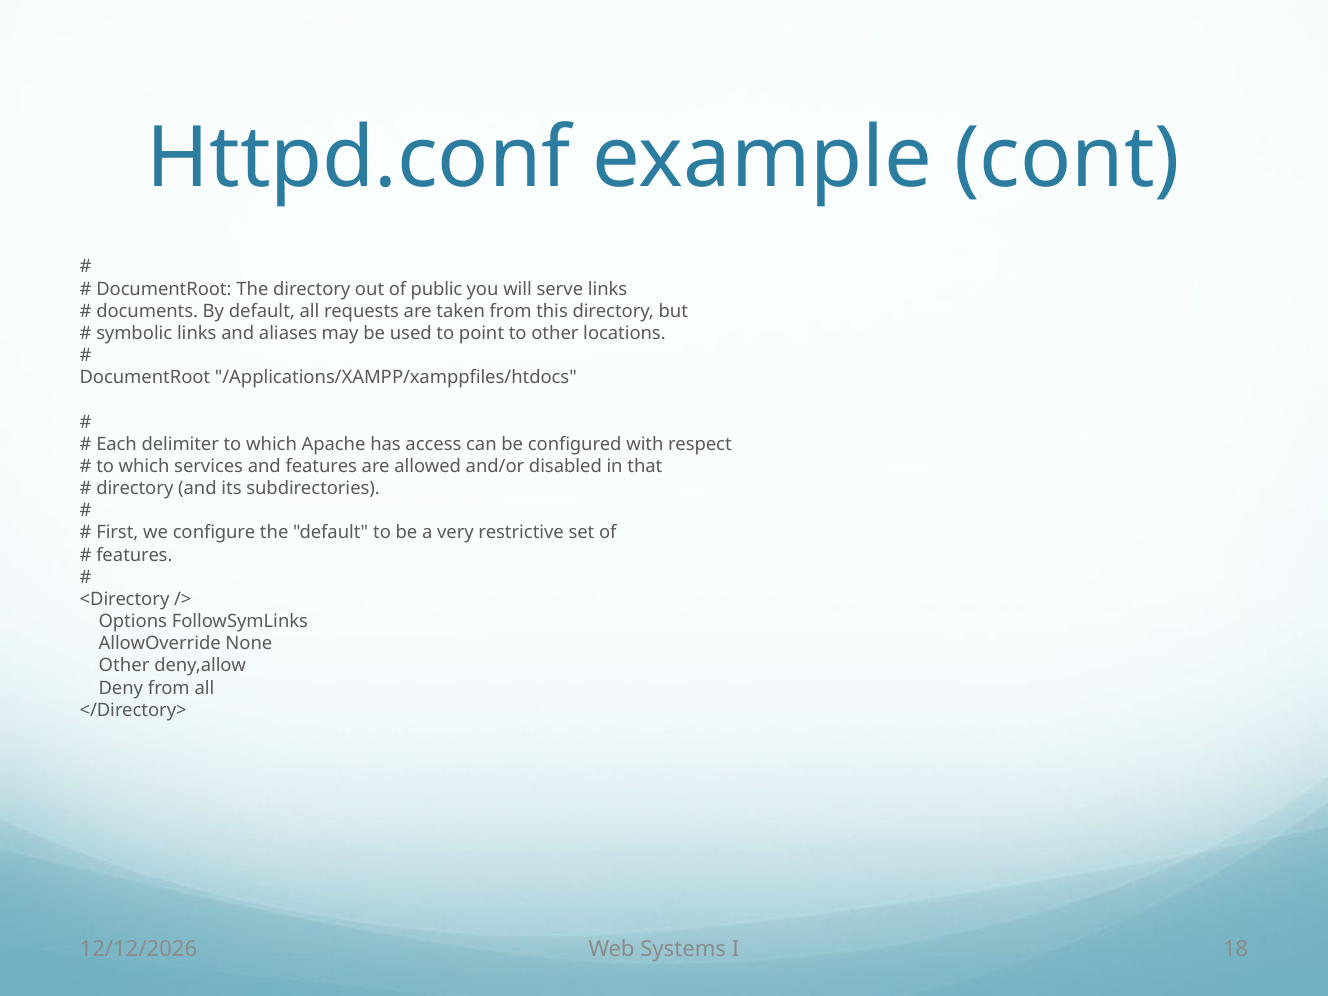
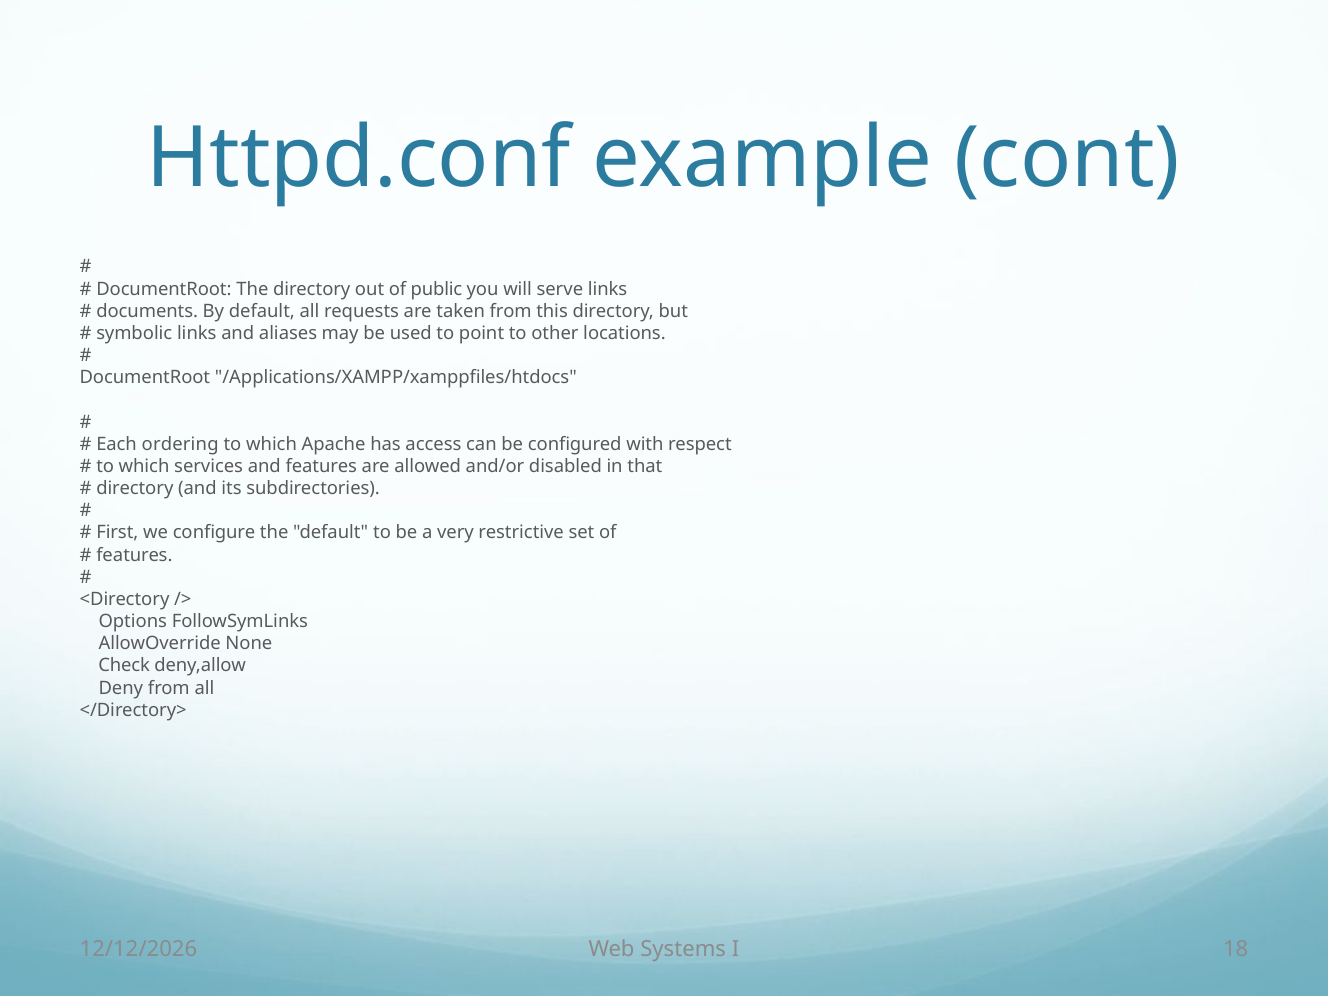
delimiter: delimiter -> ordering
Other at (124, 666): Other -> Check
